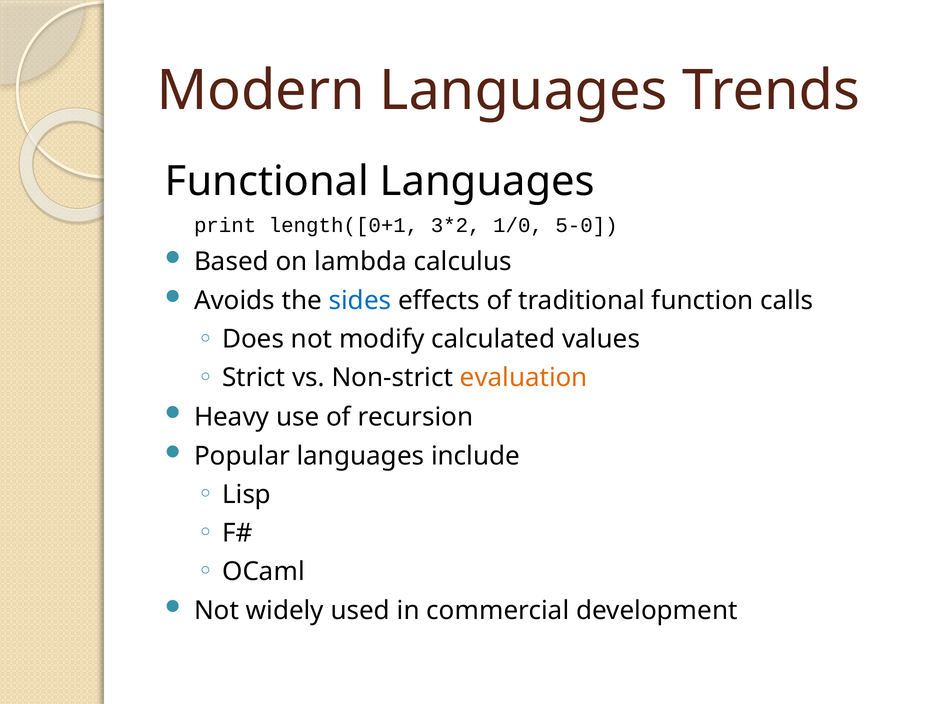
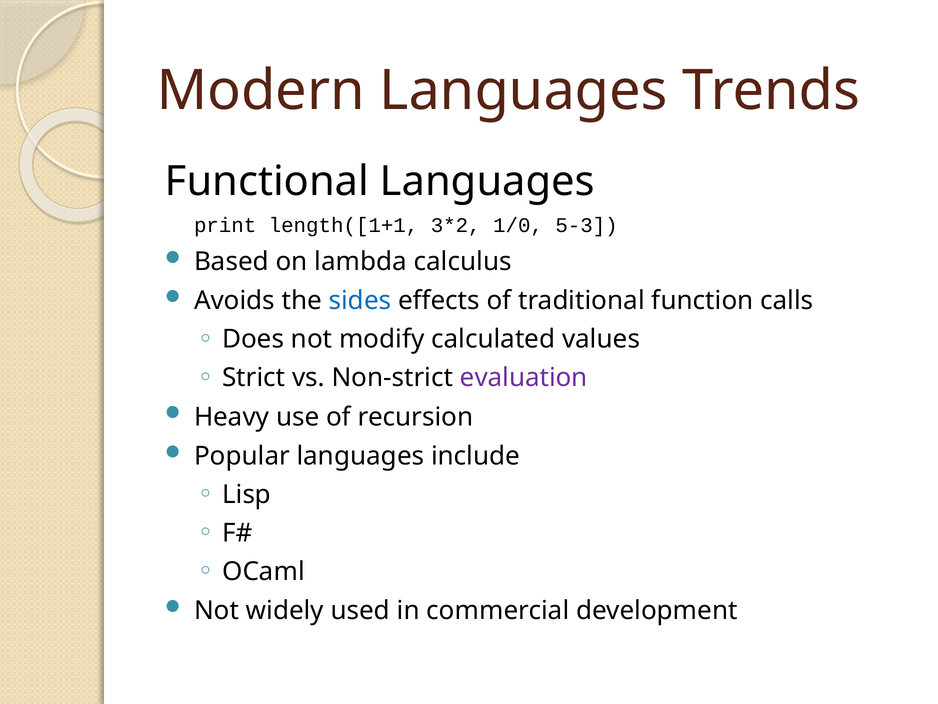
length([0+1: length([0+1 -> length([1+1
5-0: 5-0 -> 5-3
evaluation colour: orange -> purple
